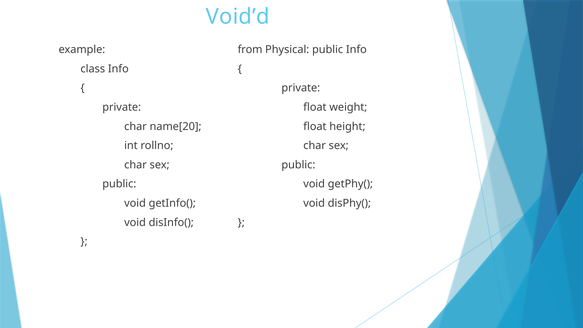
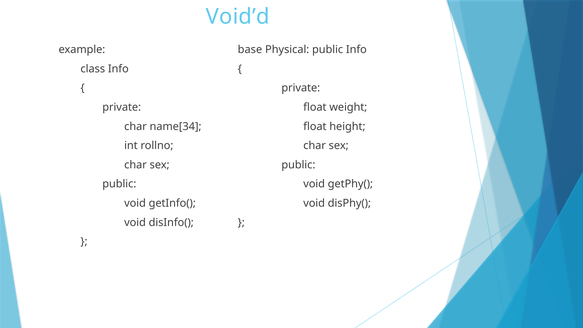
from: from -> base
name[20: name[20 -> name[34
